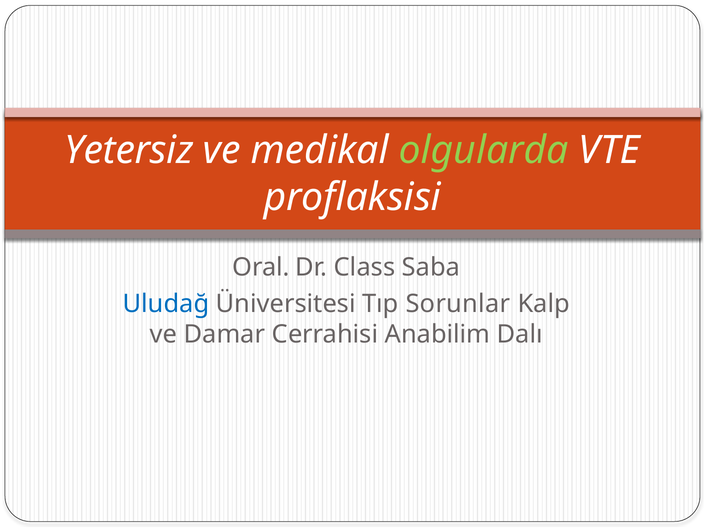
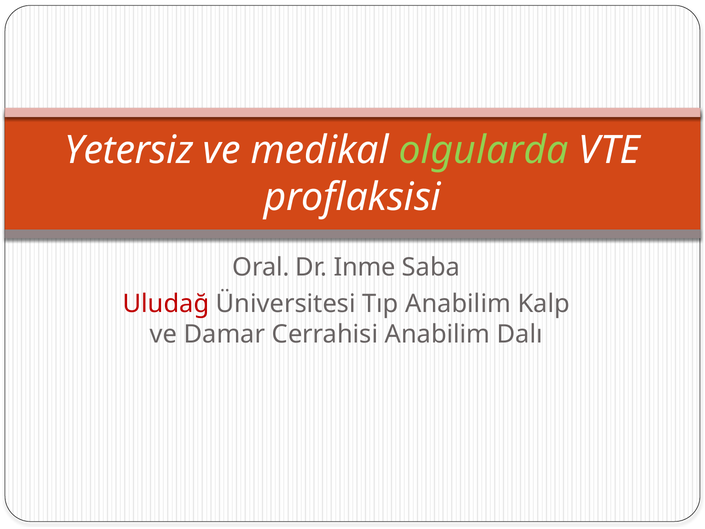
Class: Class -> Inme
Uludağ colour: blue -> red
Tıp Sorunlar: Sorunlar -> Anabilim
